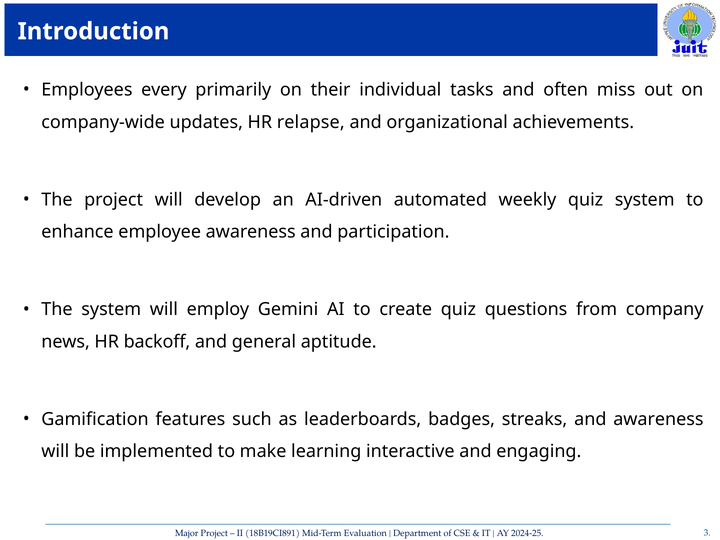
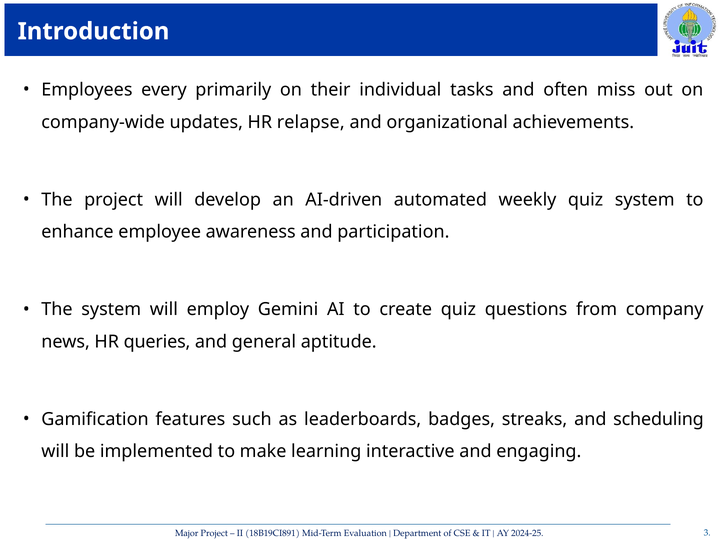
backoff: backoff -> queries
and awareness: awareness -> scheduling
